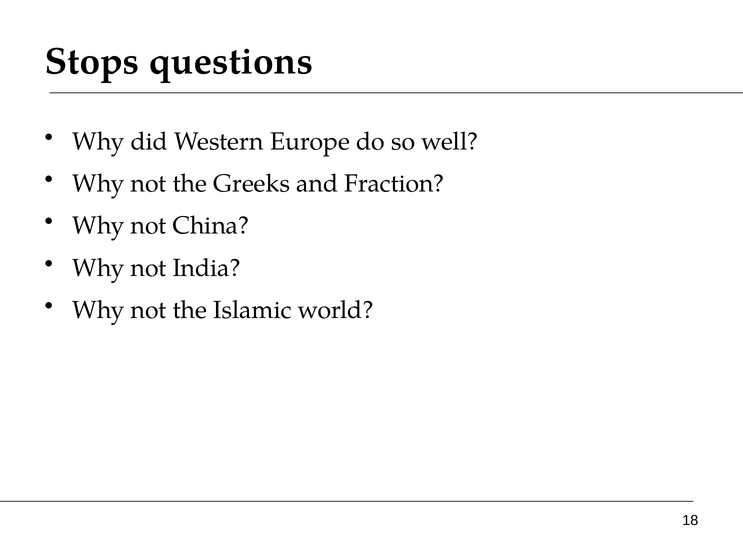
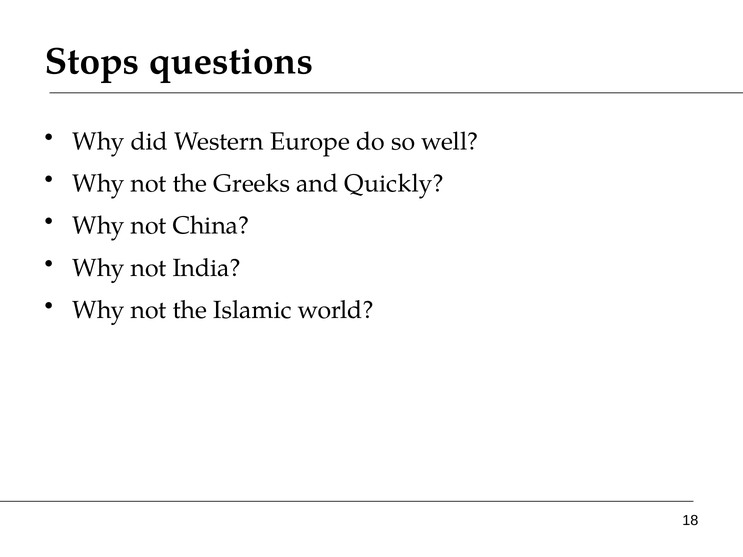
Fraction: Fraction -> Quickly
